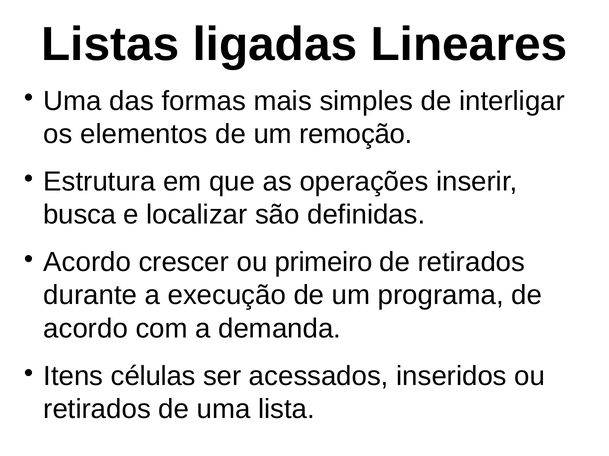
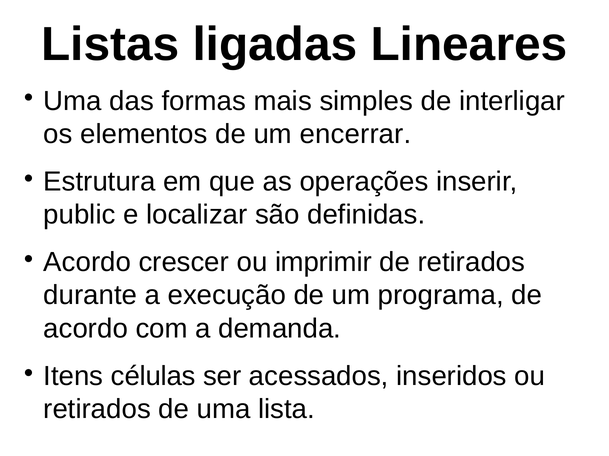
remoção: remoção -> encerrar
busca: busca -> public
primeiro: primeiro -> imprimir
